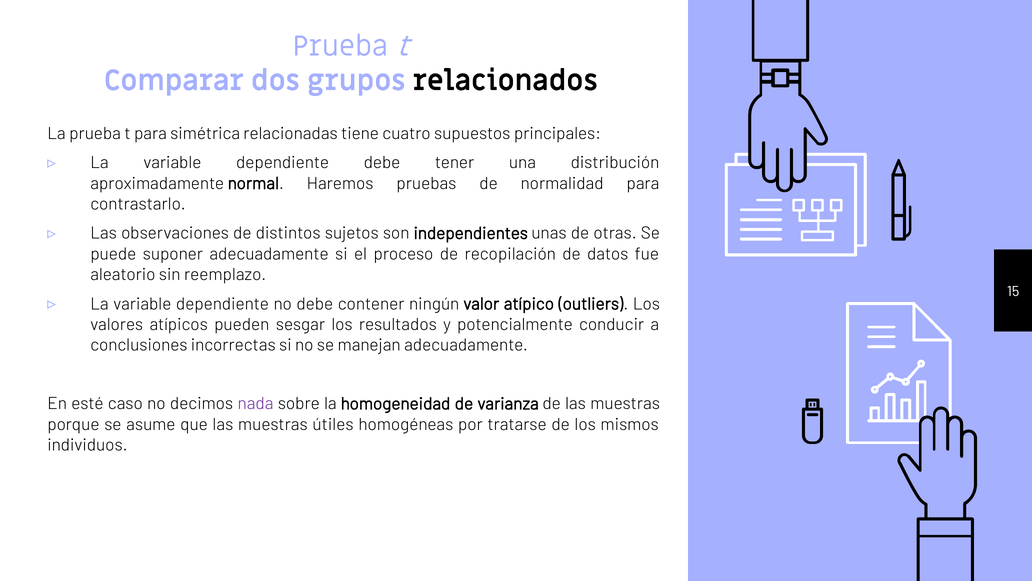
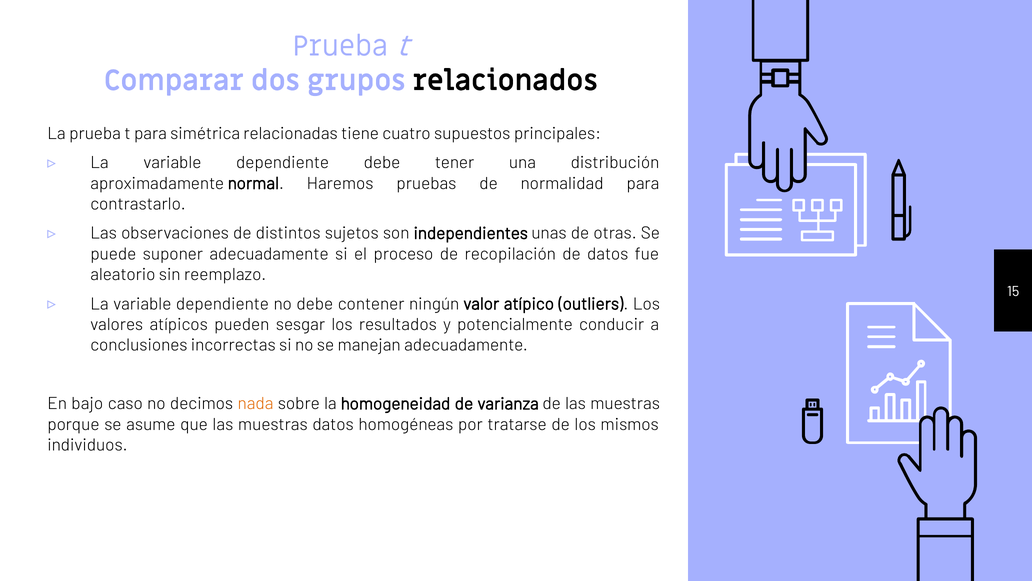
esté: esté -> bajo
nada colour: purple -> orange
muestras útiles: útiles -> datos
